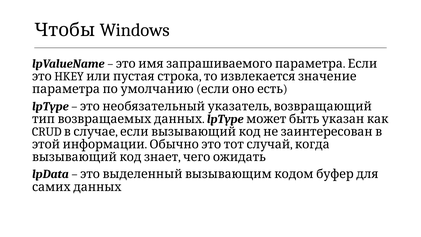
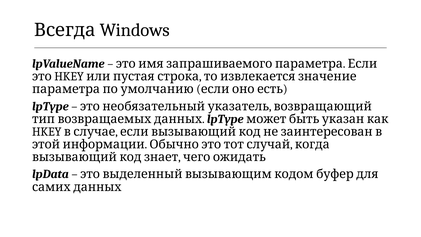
Чтобы: Чтобы -> Всегда
CRUD at (47, 132): CRUD -> HKEY
